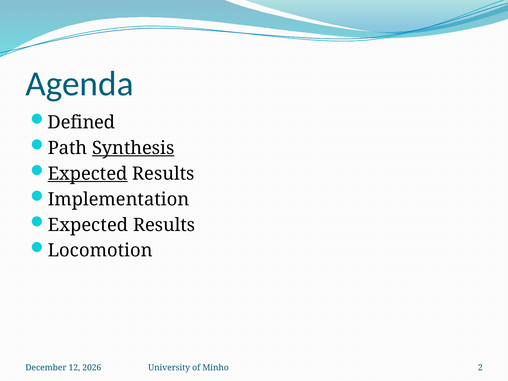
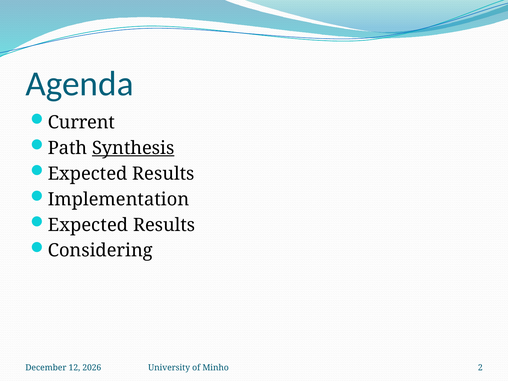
Defined: Defined -> Current
Expected at (88, 174) underline: present -> none
Locomotion: Locomotion -> Considering
